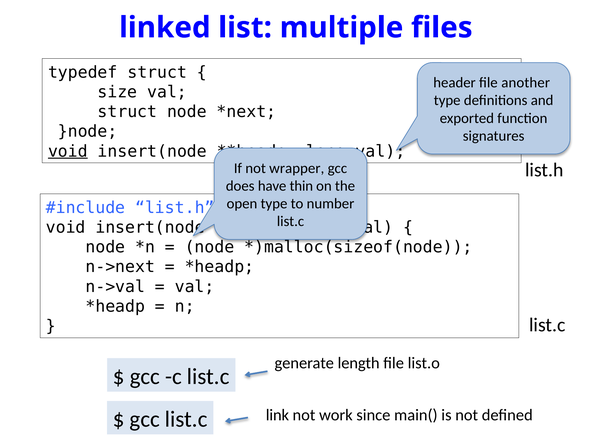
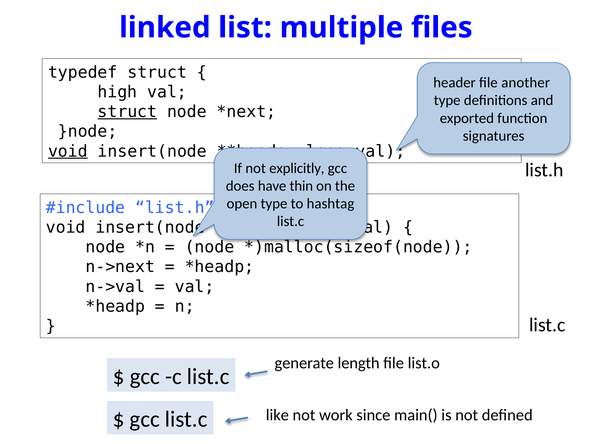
size: size -> high
struct at (127, 112) underline: none -> present
wrapper: wrapper -> explicitly
number: number -> hashtag
link: link -> like
